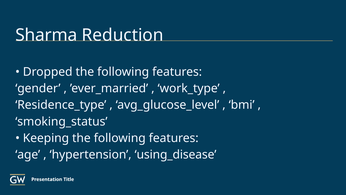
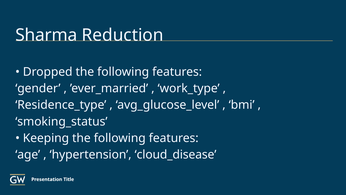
using_disease: using_disease -> cloud_disease
